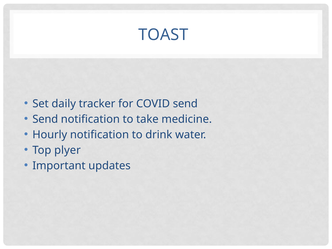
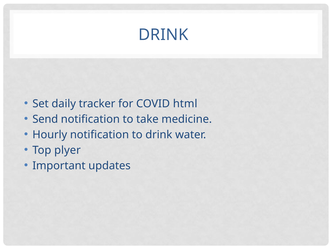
TOAST at (163, 35): TOAST -> DRINK
COVID send: send -> html
